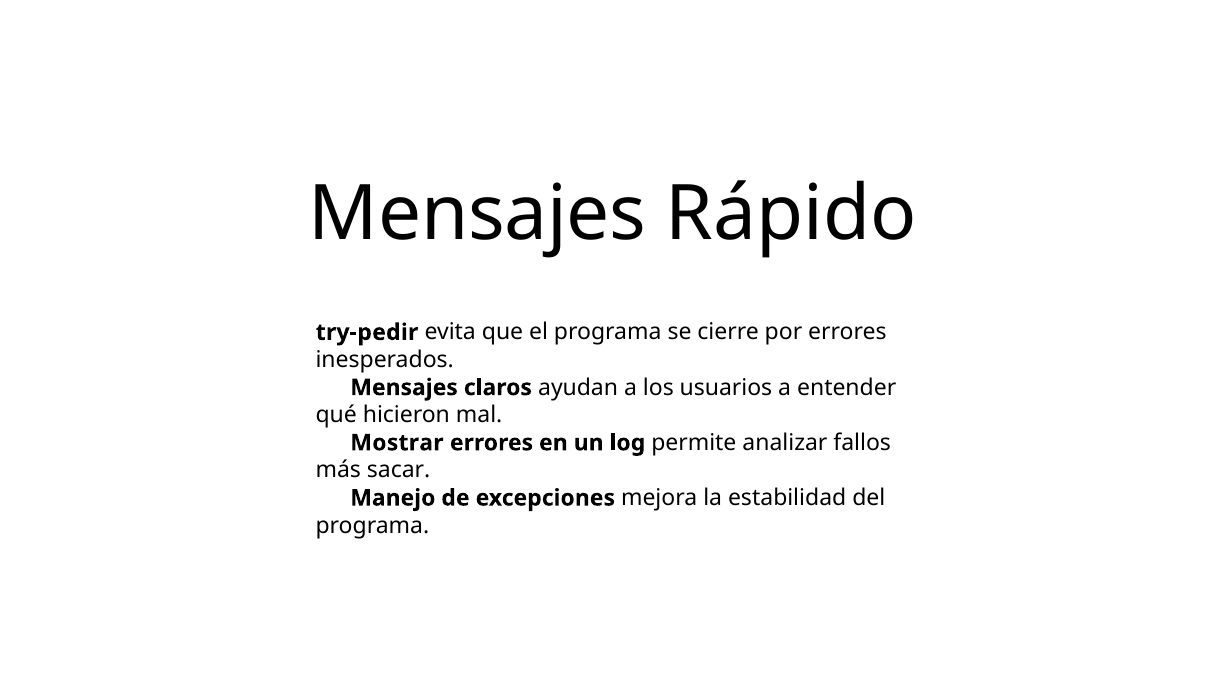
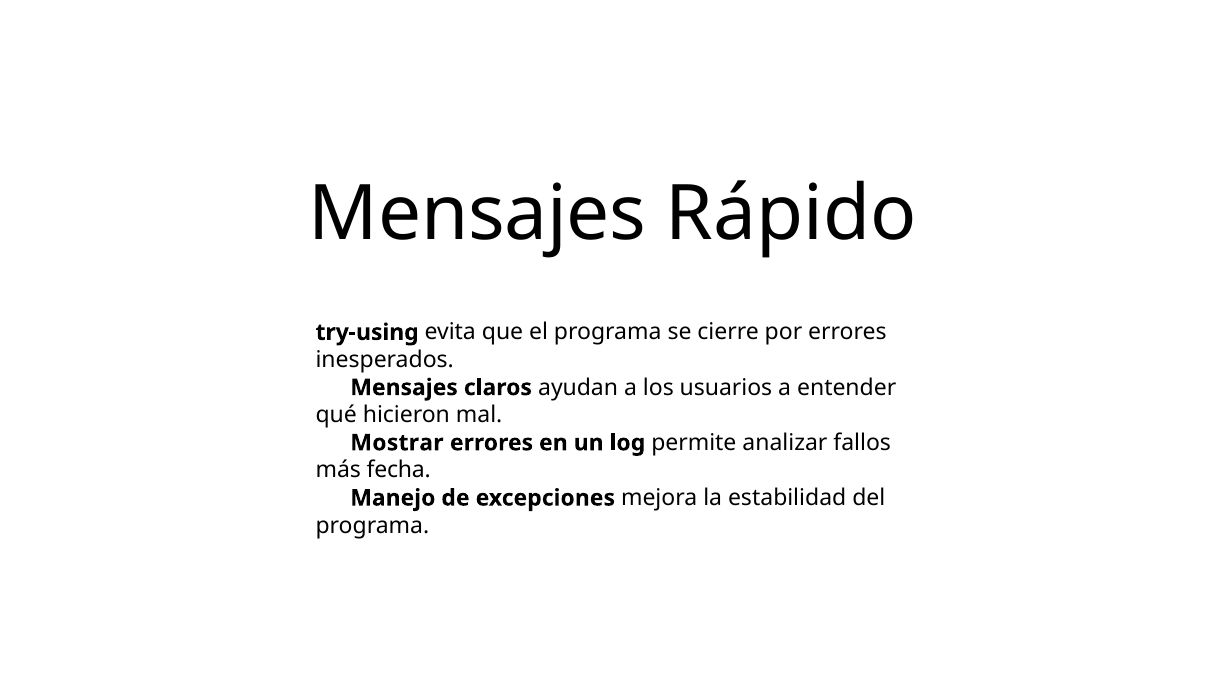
try-pedir: try-pedir -> try-using
sacar: sacar -> fecha
